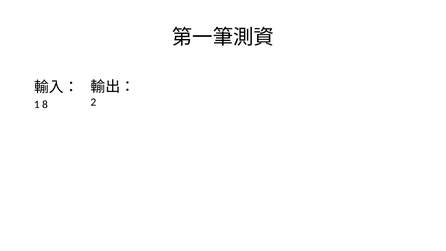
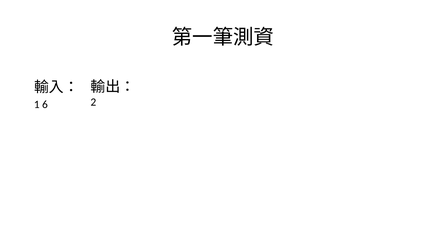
8: 8 -> 6
